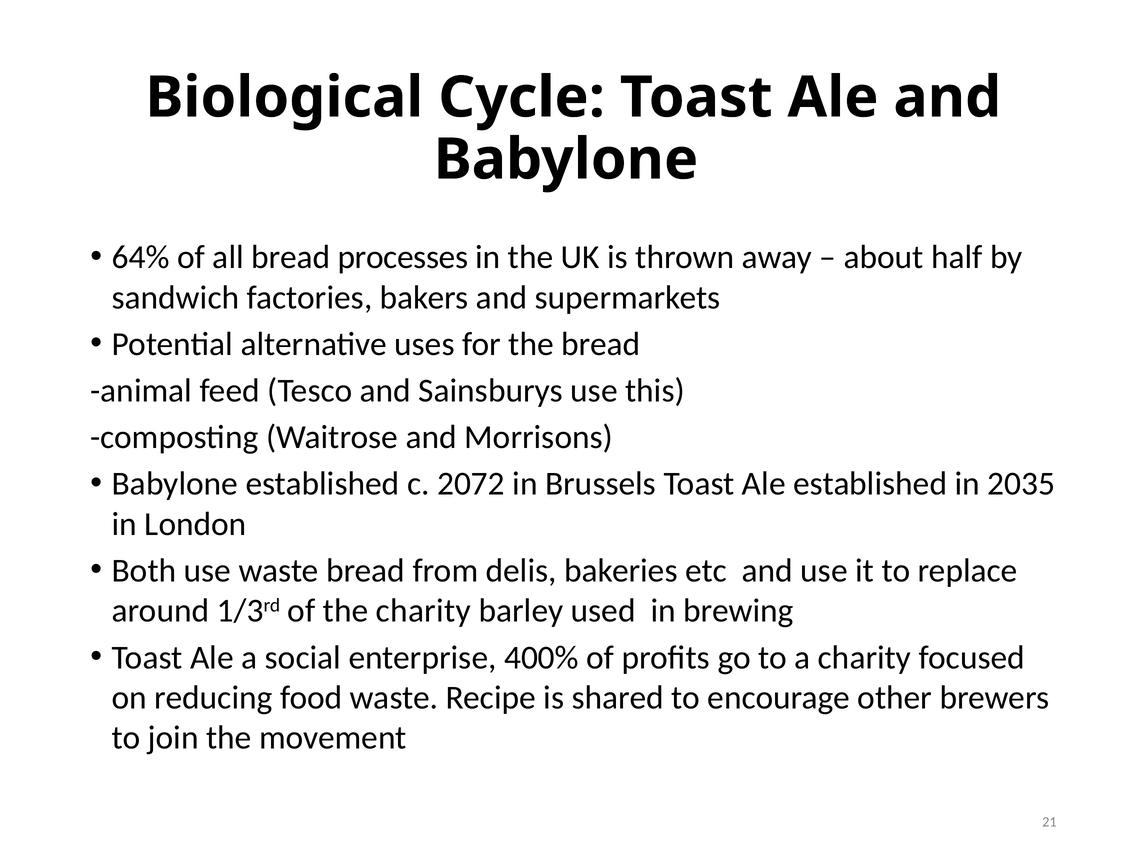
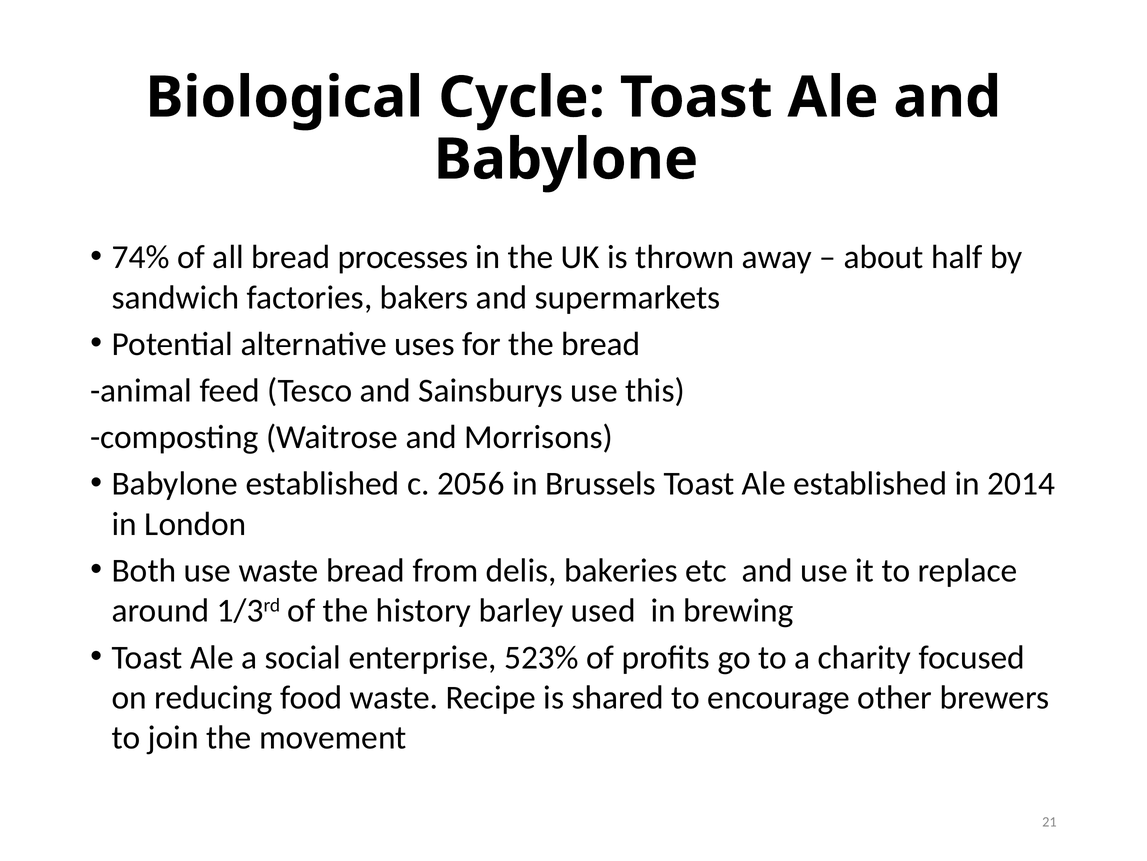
64%: 64% -> 74%
2072: 2072 -> 2056
2035: 2035 -> 2014
the charity: charity -> history
400%: 400% -> 523%
